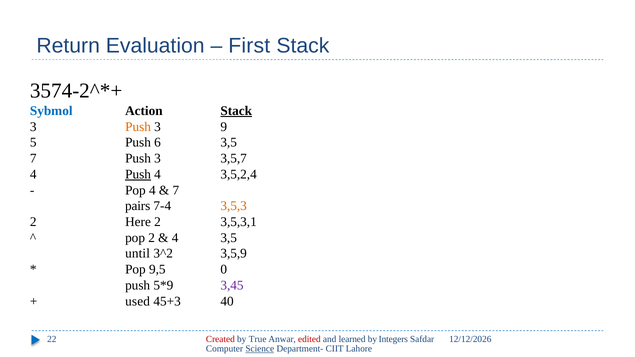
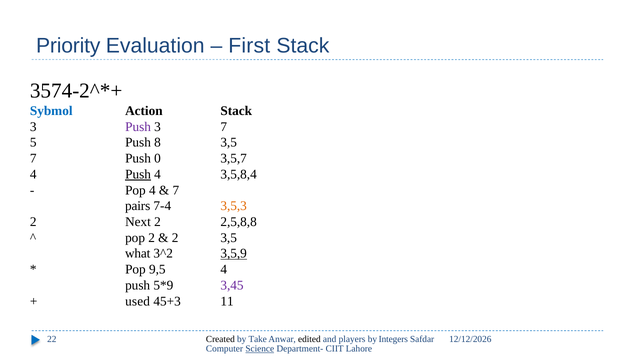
Return: Return -> Priority
Stack at (236, 111) underline: present -> none
Push at (138, 127) colour: orange -> purple
3 9: 9 -> 7
6: 6 -> 8
7 Push 3: 3 -> 0
3,5,2,4: 3,5,2,4 -> 3,5,8,4
Here: Here -> Next
3,5,3,1: 3,5,3,1 -> 2,5,8,8
4 at (175, 238): 4 -> 2
until: until -> what
3,5,9 underline: none -> present
9,5 0: 0 -> 4
40: 40 -> 11
Created colour: red -> black
True: True -> Take
edited colour: red -> black
learned: learned -> players
